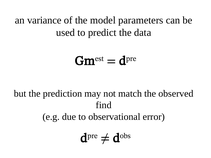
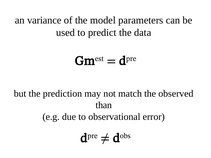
find: find -> than
